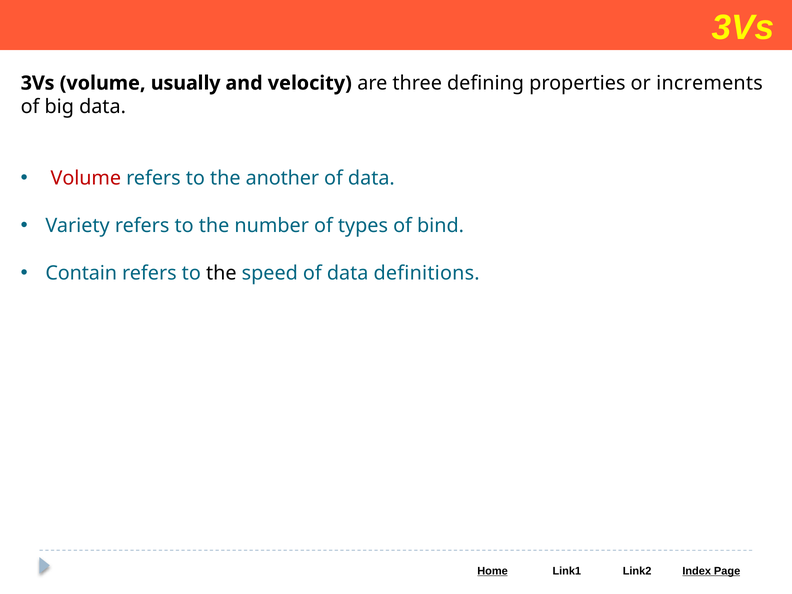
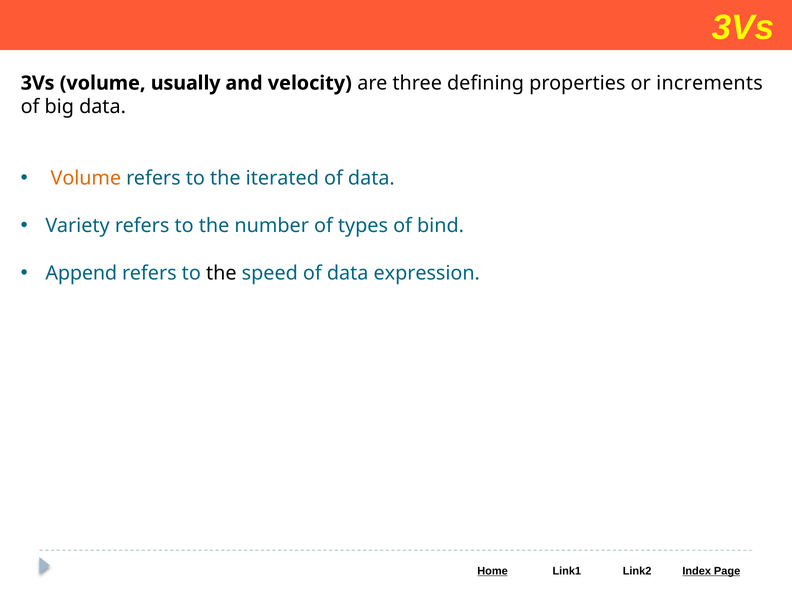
Volume at (86, 178) colour: red -> orange
another: another -> iterated
Contain: Contain -> Append
definitions: definitions -> expression
